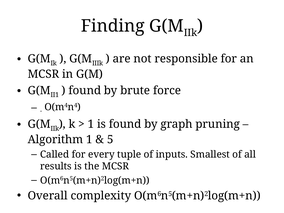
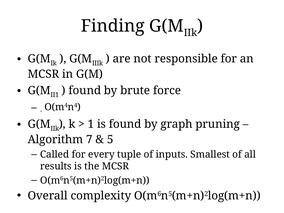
Algorithm 1: 1 -> 7
